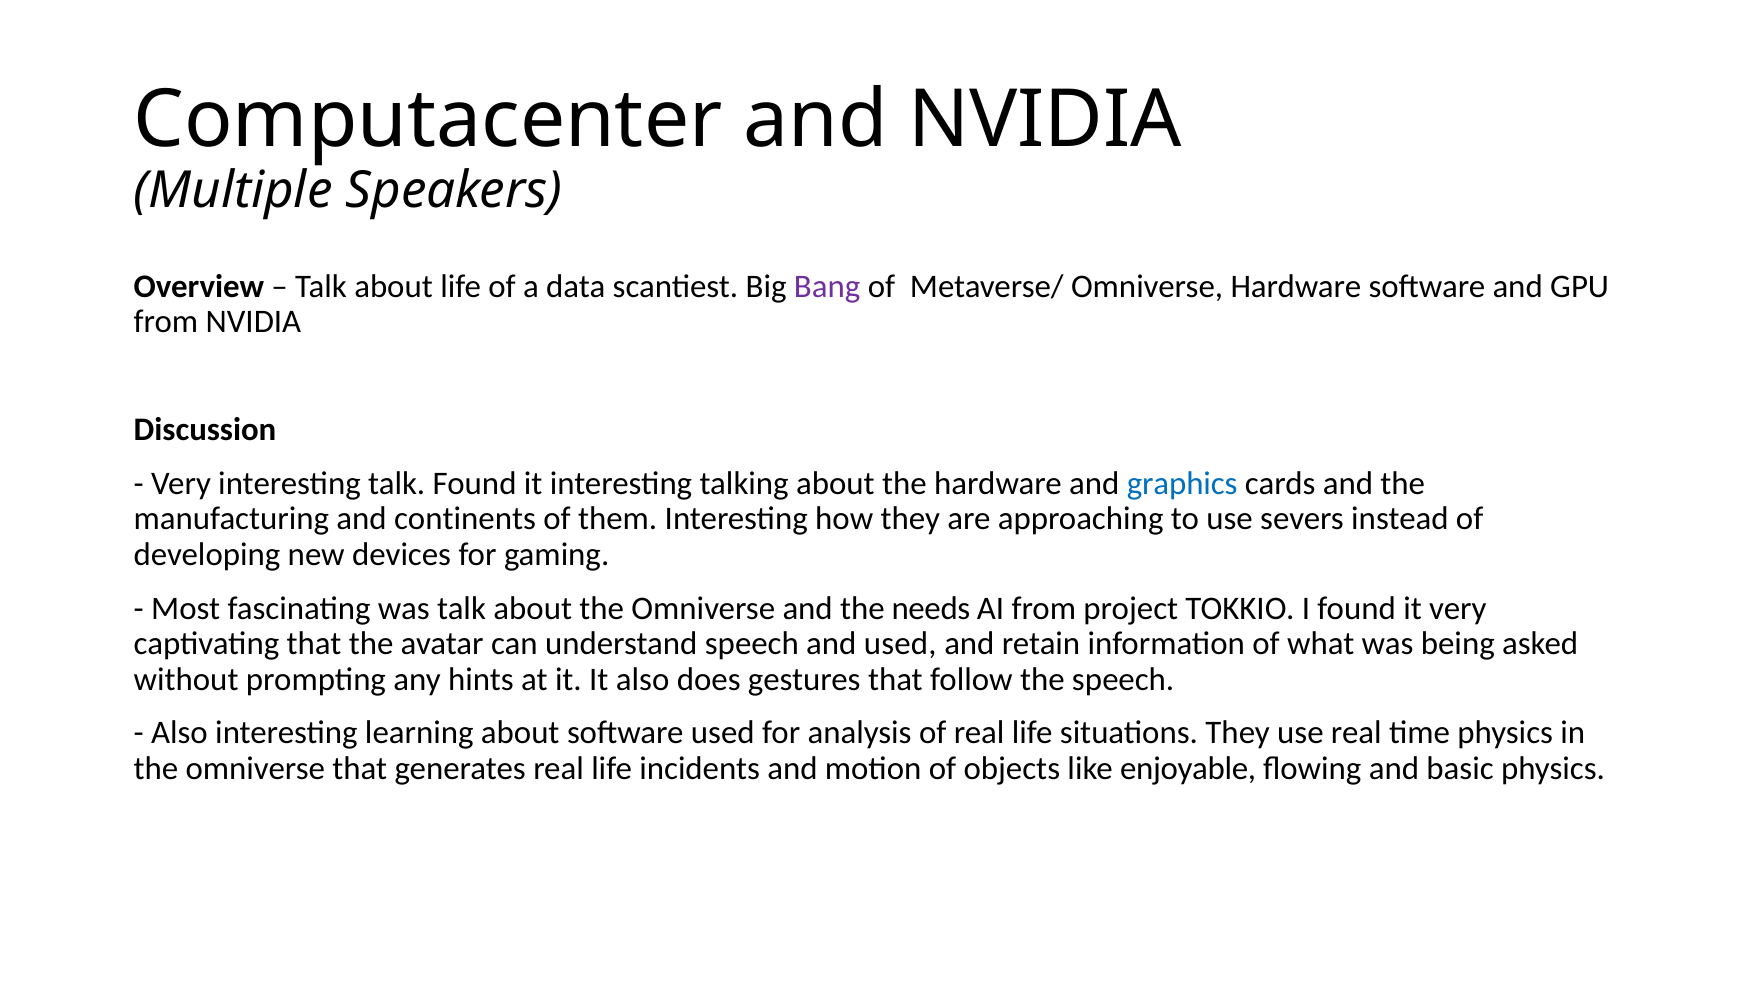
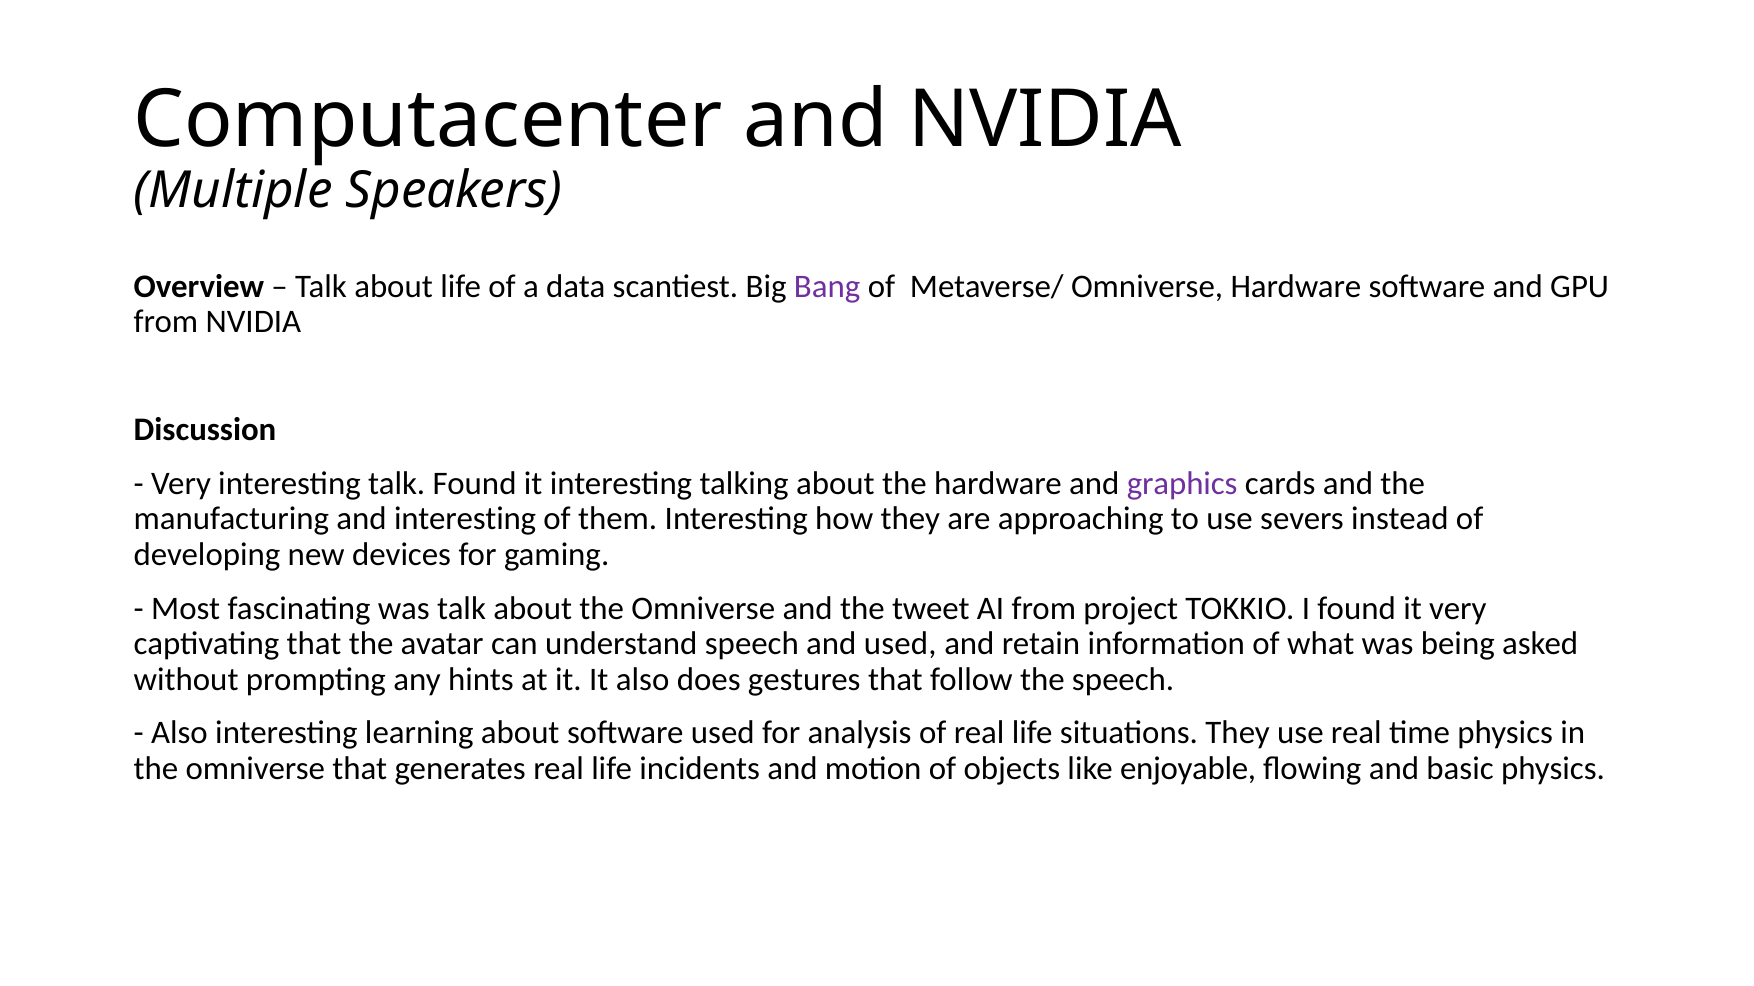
graphics colour: blue -> purple
and continents: continents -> interesting
needs: needs -> tweet
